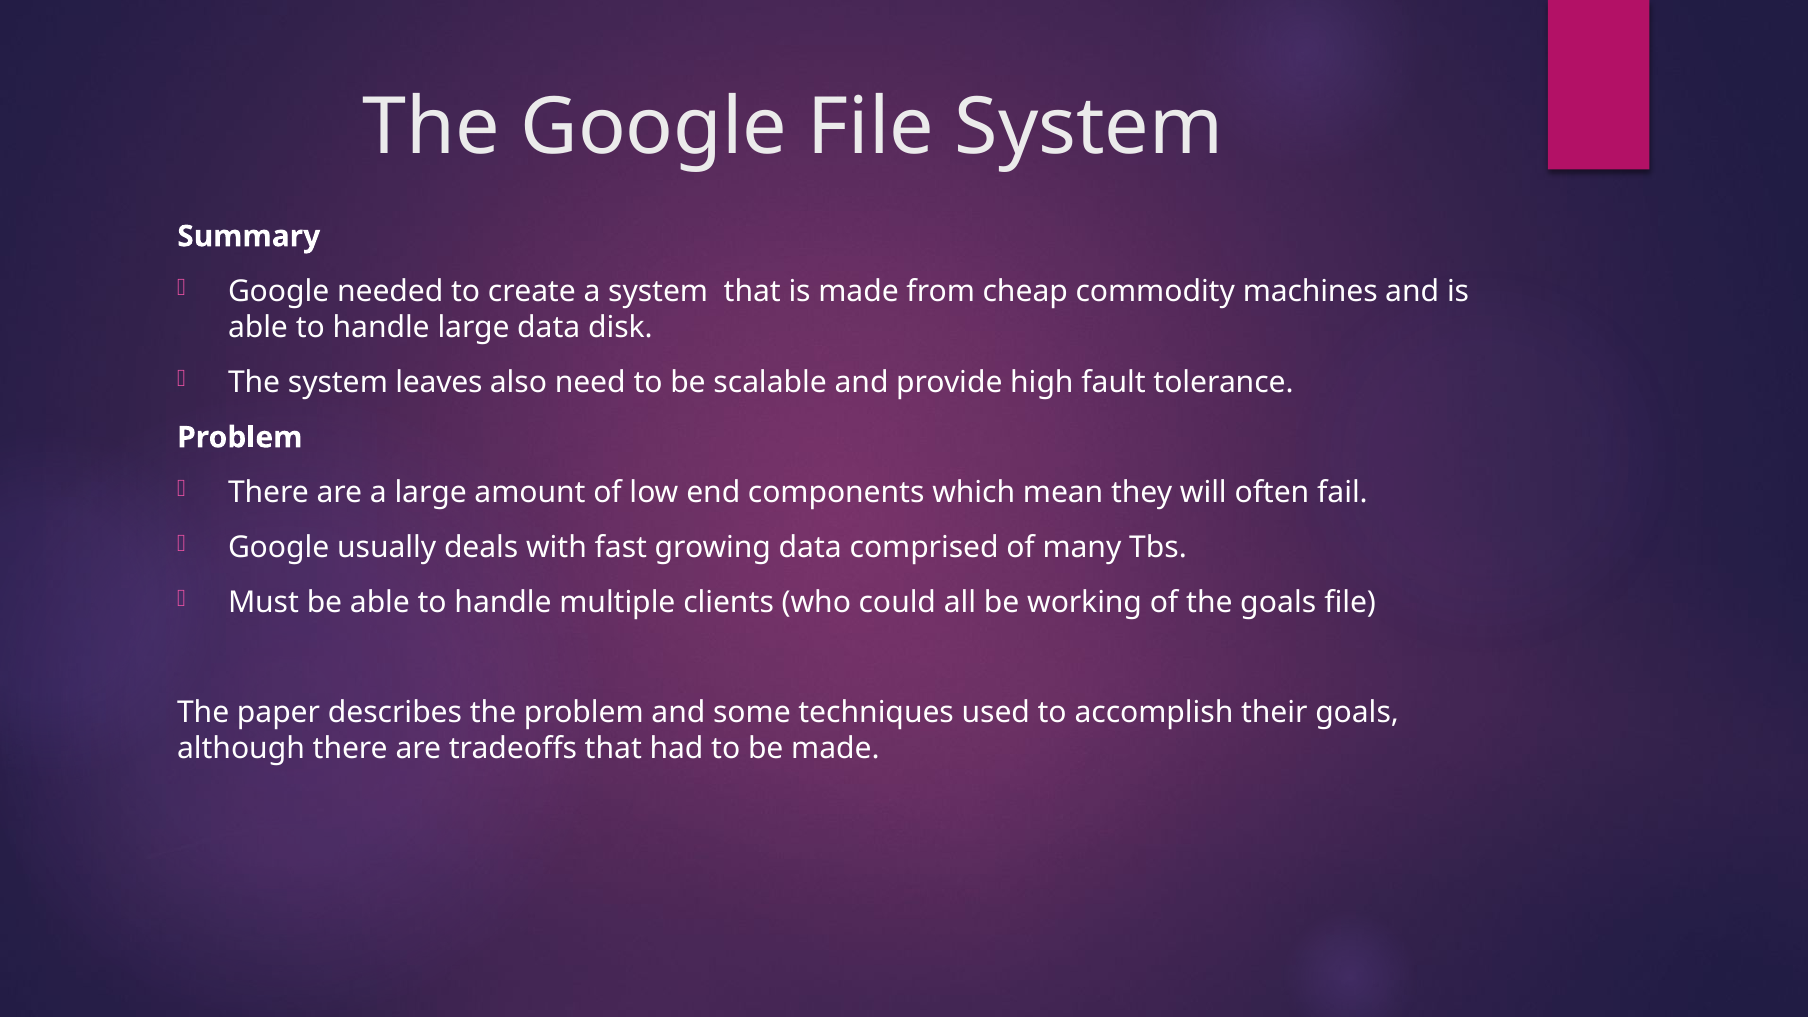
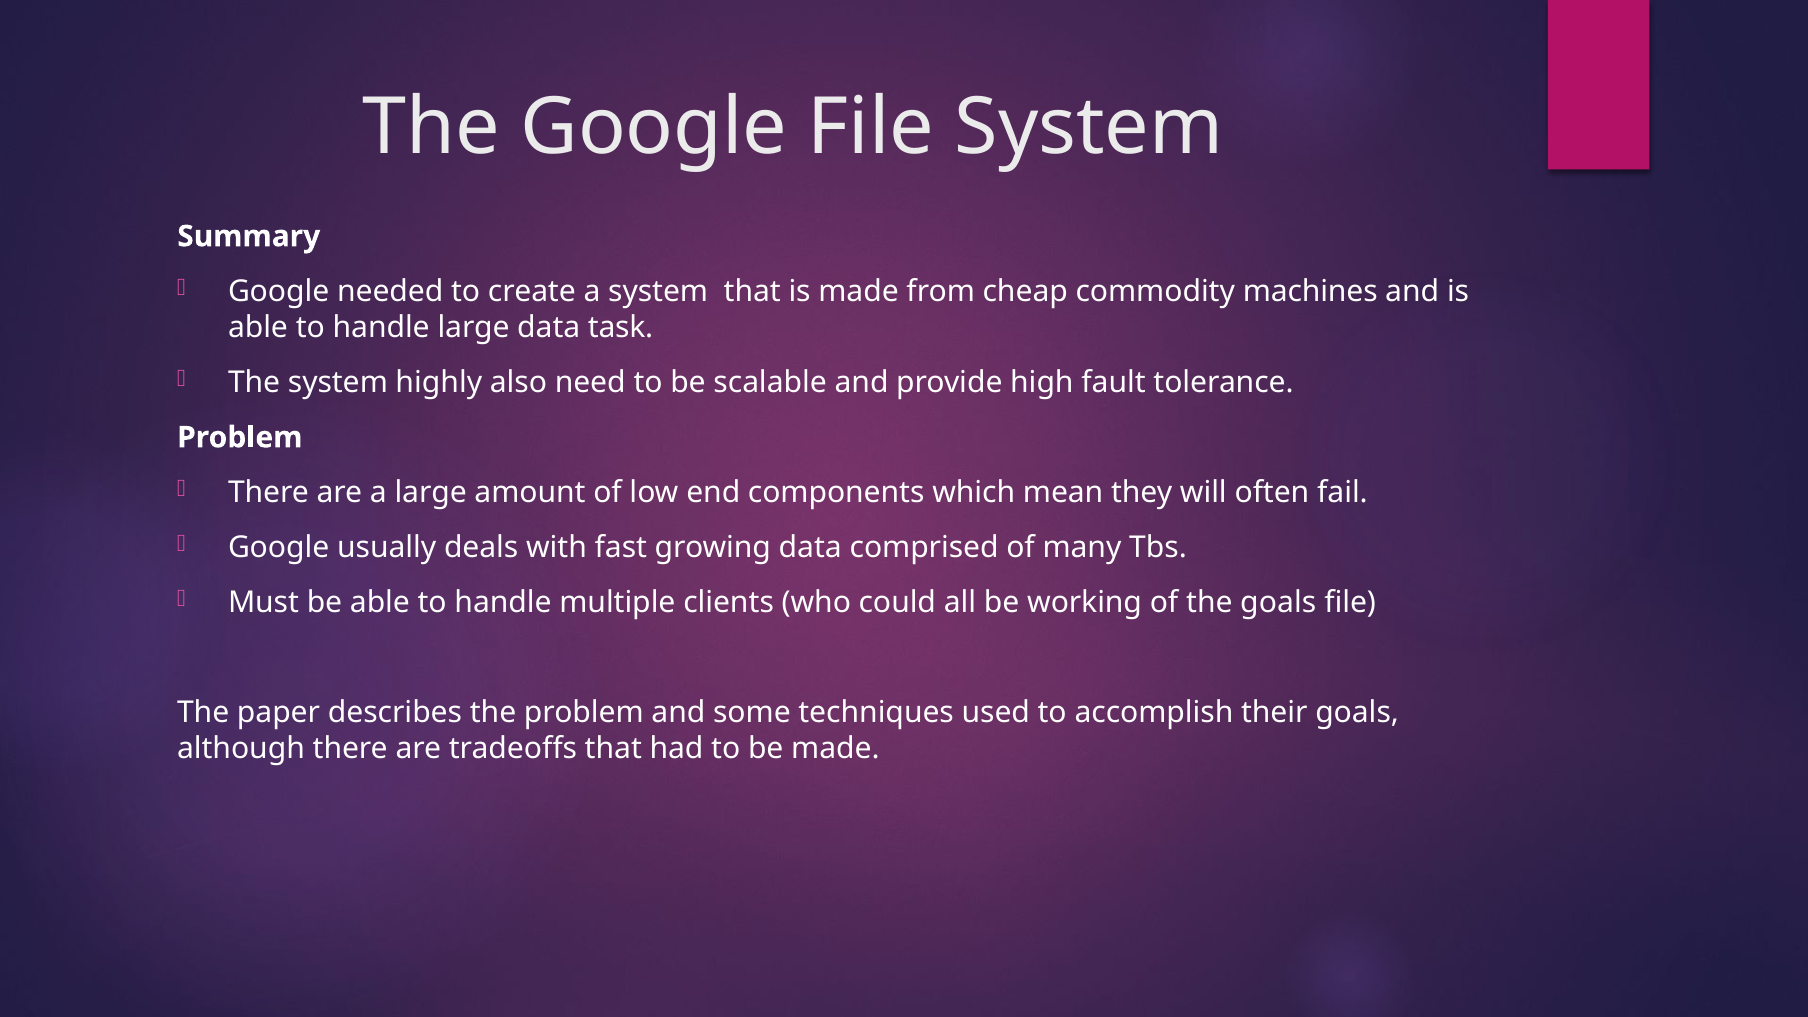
disk: disk -> task
leaves: leaves -> highly
